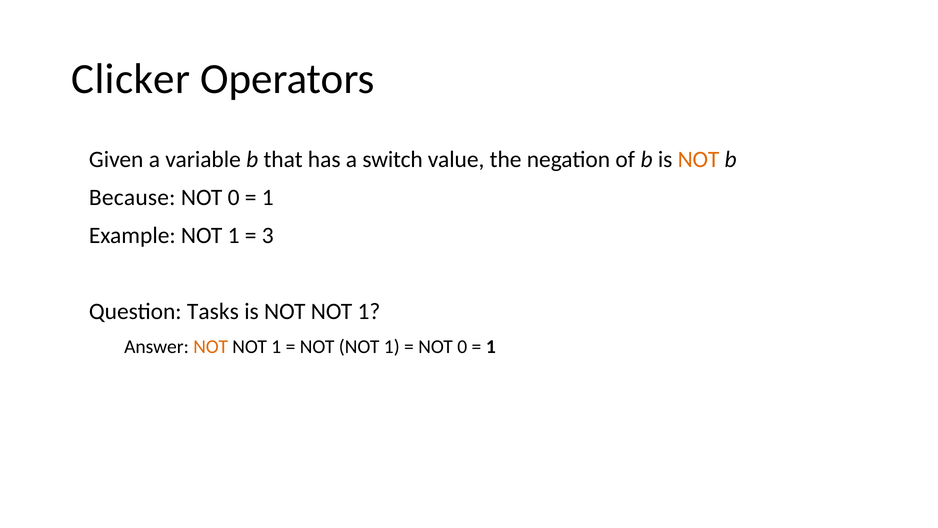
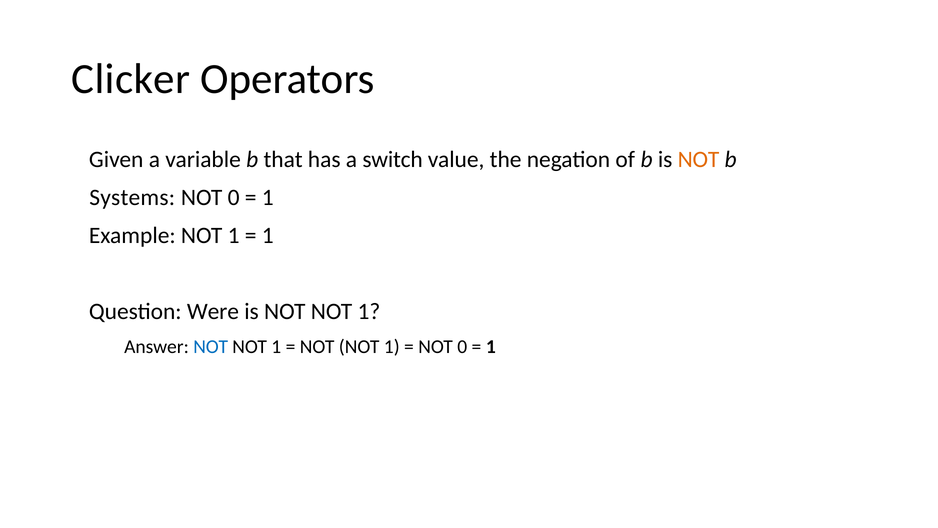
Because: Because -> Systems
3 at (268, 235): 3 -> 1
Tasks: Tasks -> Were
NOT at (211, 347) colour: orange -> blue
